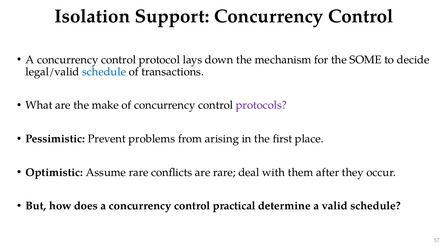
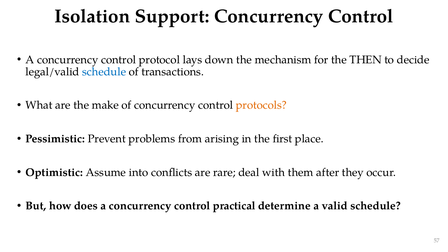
SOME: SOME -> THEN
protocols colour: purple -> orange
Assume rare: rare -> into
